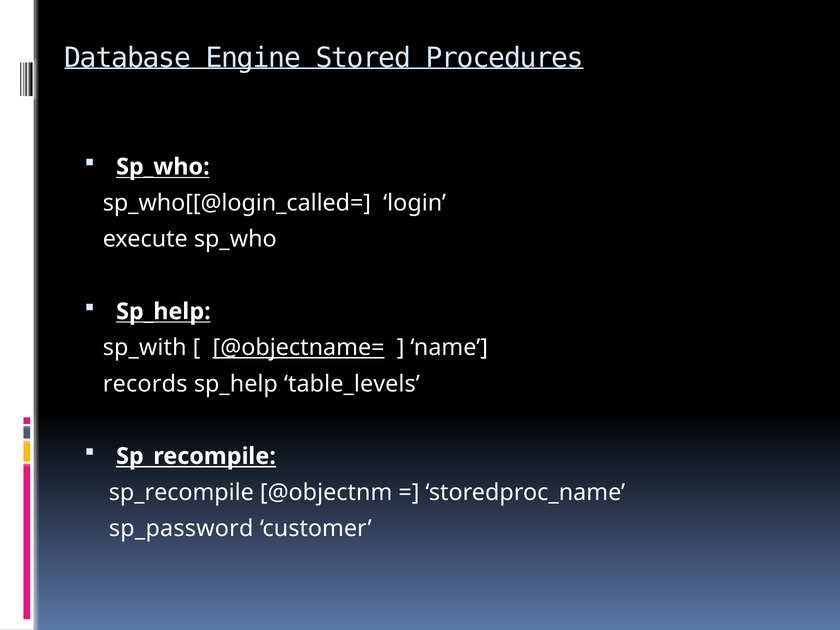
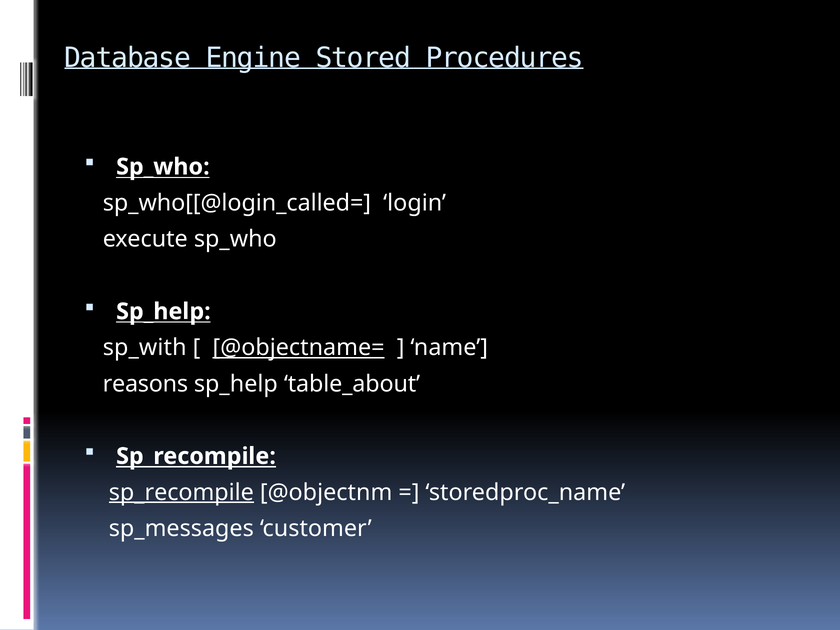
records: records -> reasons
table_levels: table_levels -> table_about
sp_recompile at (181, 492) underline: none -> present
sp_password: sp_password -> sp_messages
